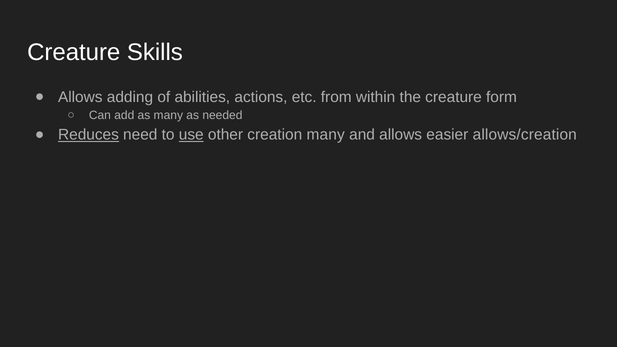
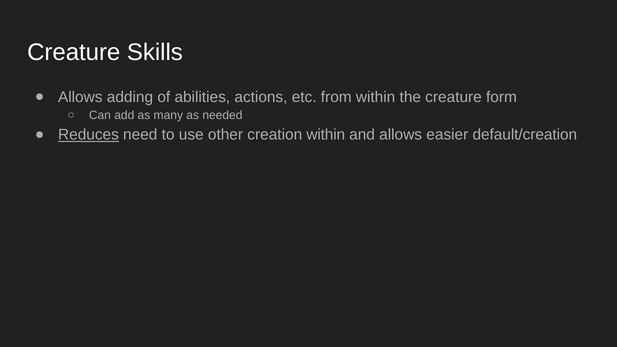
use underline: present -> none
creation many: many -> within
allows/creation: allows/creation -> default/creation
